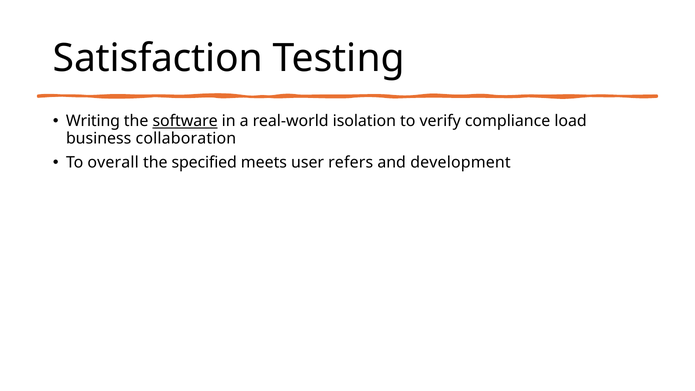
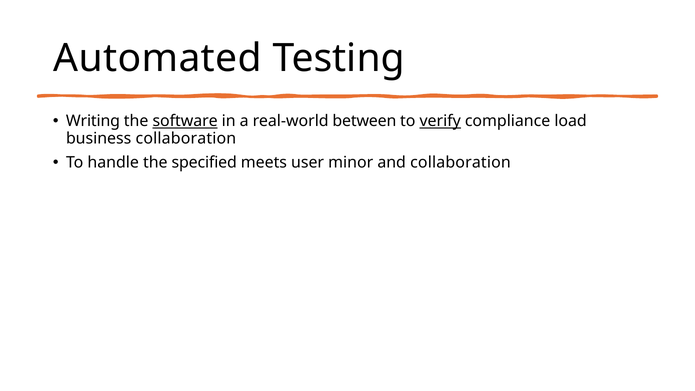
Satisfaction: Satisfaction -> Automated
isolation: isolation -> between
verify underline: none -> present
overall: overall -> handle
refers: refers -> minor
and development: development -> collaboration
